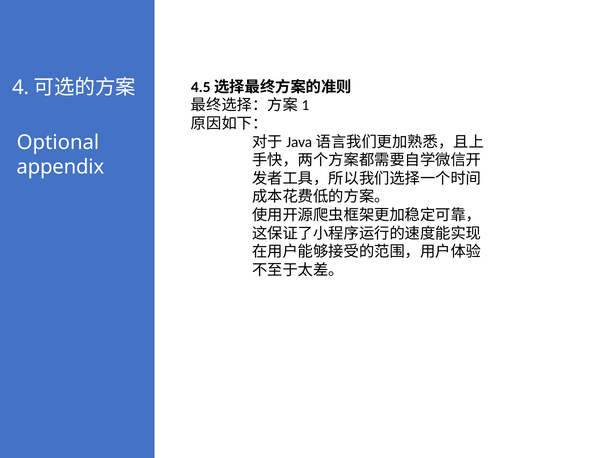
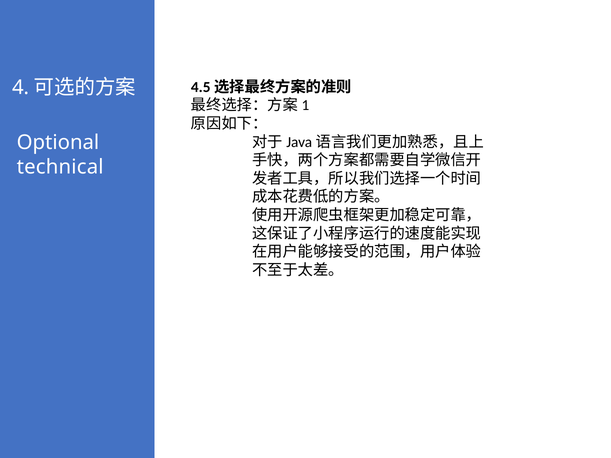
appendix: appendix -> technical
